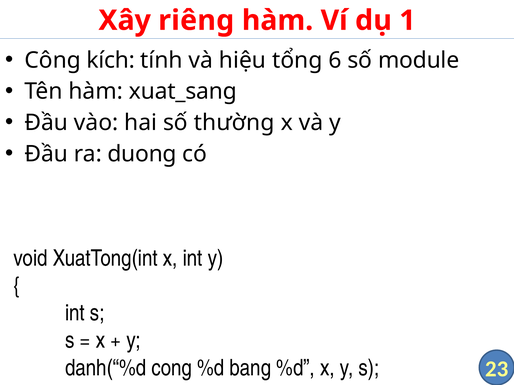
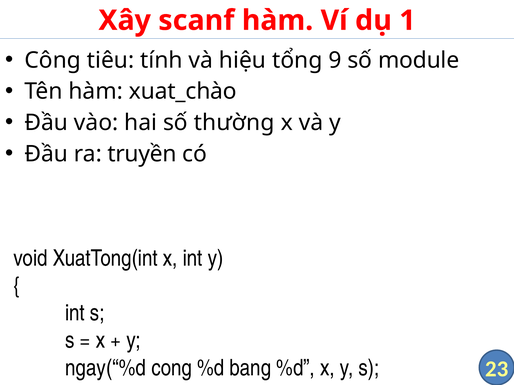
riêng: riêng -> scanf
kích: kích -> tiêu
6: 6 -> 9
xuat_sang: xuat_sang -> xuat_chào
duong: duong -> truyền
danh(“%d: danh(“%d -> ngay(“%d
